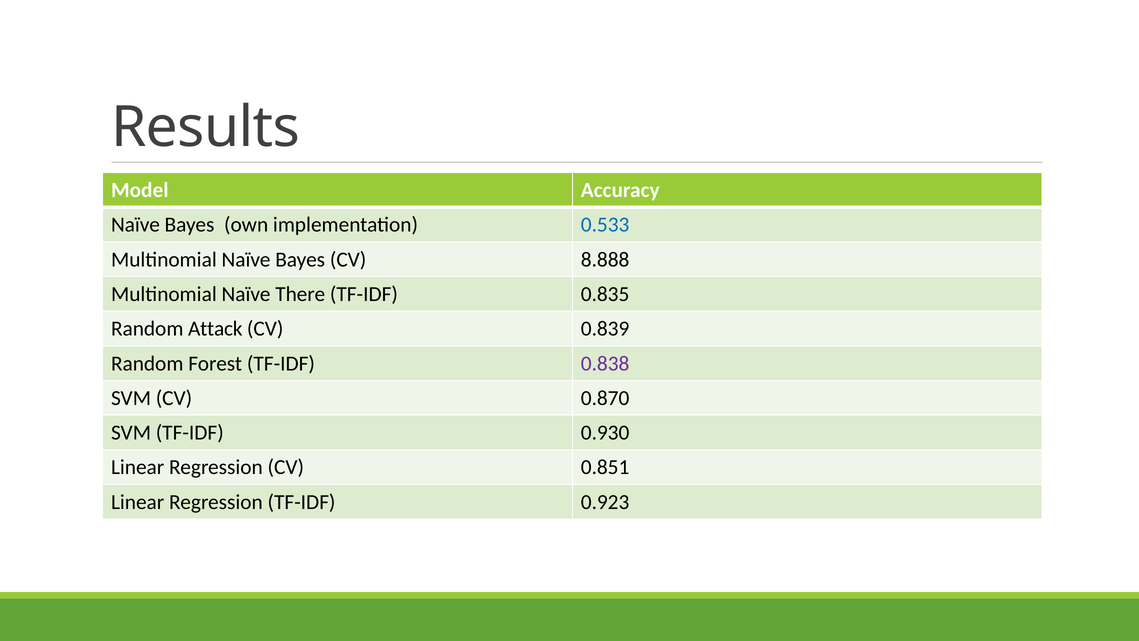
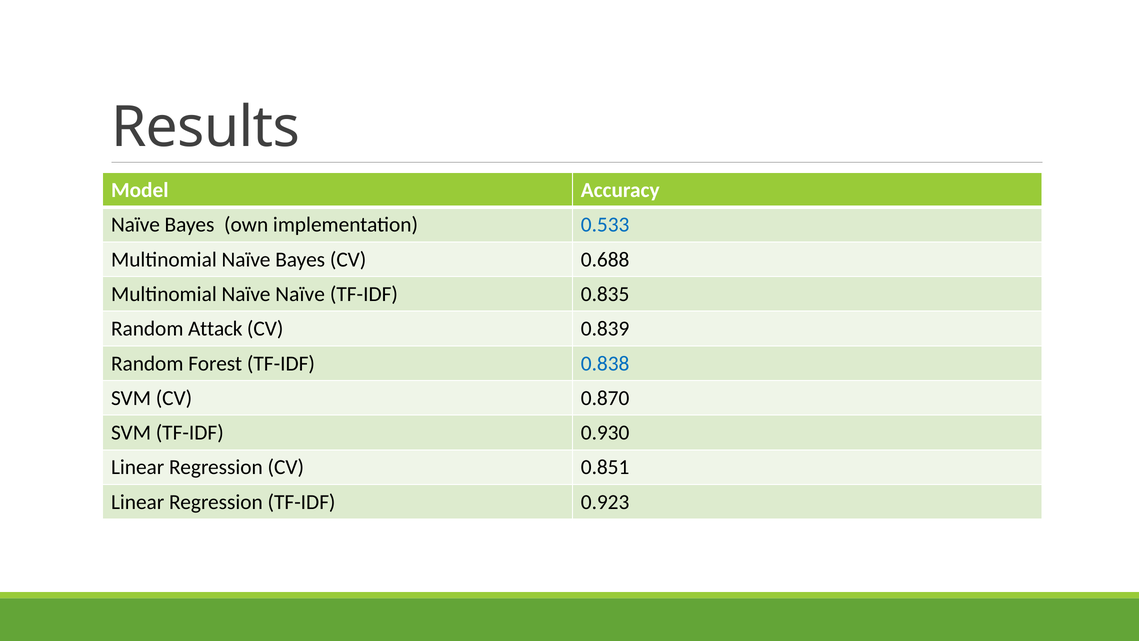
8.888: 8.888 -> 0.688
Naïve There: There -> Naïve
0.838 colour: purple -> blue
